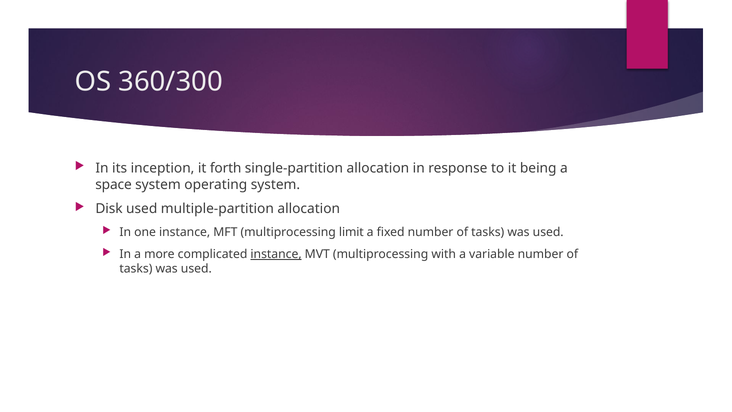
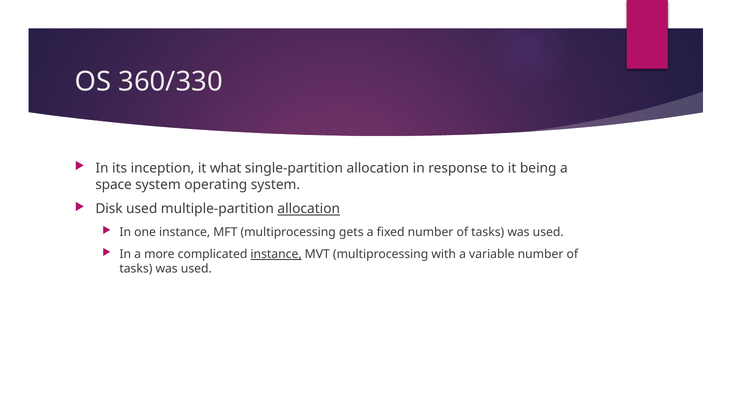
360/300: 360/300 -> 360/330
forth: forth -> what
allocation at (309, 209) underline: none -> present
limit: limit -> gets
